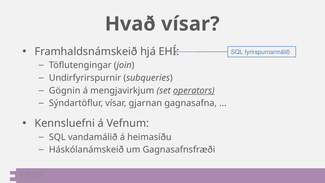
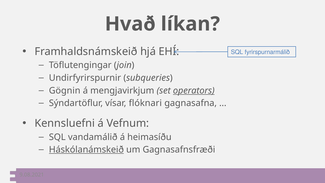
Hvað vísar: vísar -> líkan
gjarnan: gjarnan -> flóknari
Háskólanámskeið underline: none -> present
